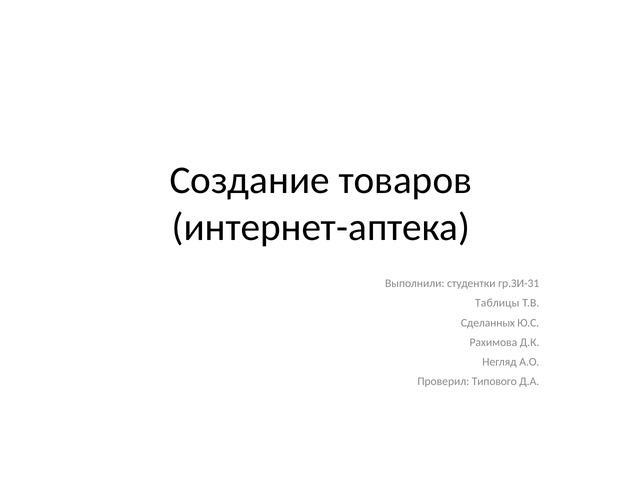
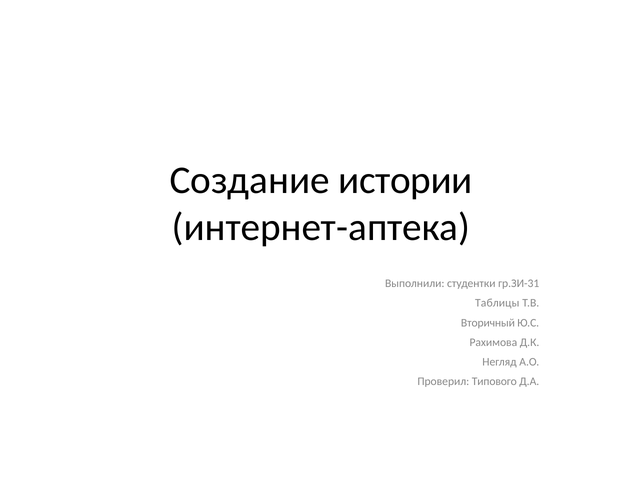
товаров: товаров -> истории
Сделанных: Сделанных -> Вторичный
